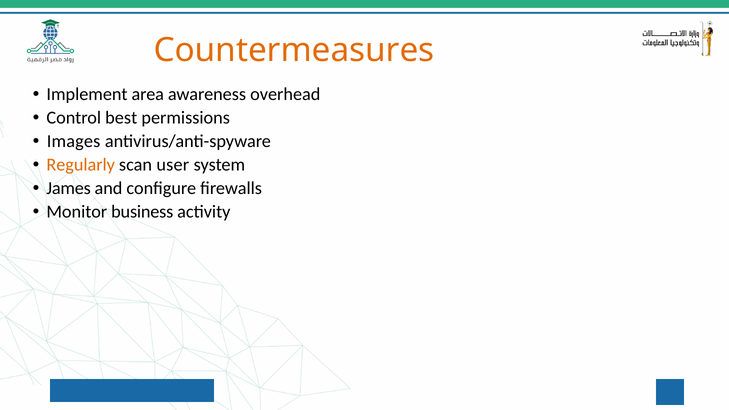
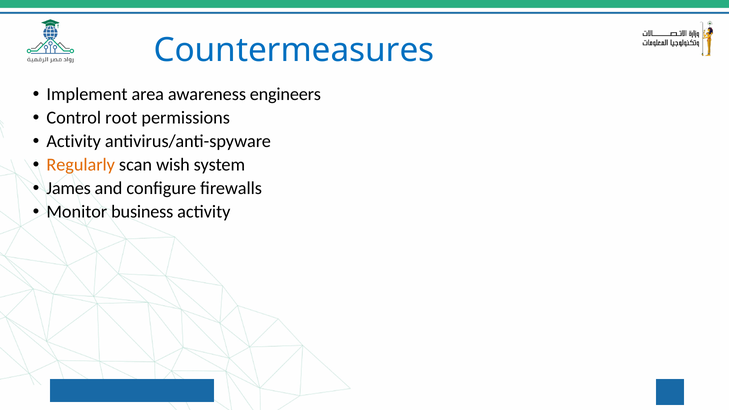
Countermeasures colour: orange -> blue
overhead: overhead -> engineers
best: best -> root
Images at (74, 141): Images -> Activity
user: user -> wish
